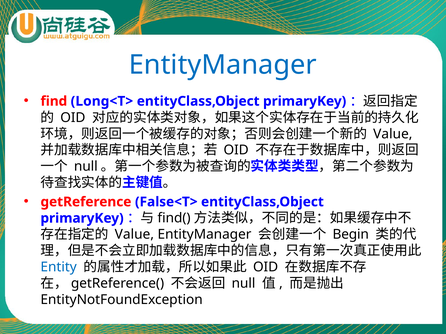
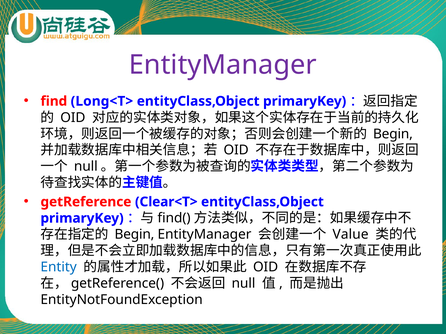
EntityManager at (223, 65) colour: blue -> purple
Value at (393, 134): Value -> Begin
False<T>: False<T> -> Clear<T>
Value at (134, 235): Value -> Begin
Begin: Begin -> Value
